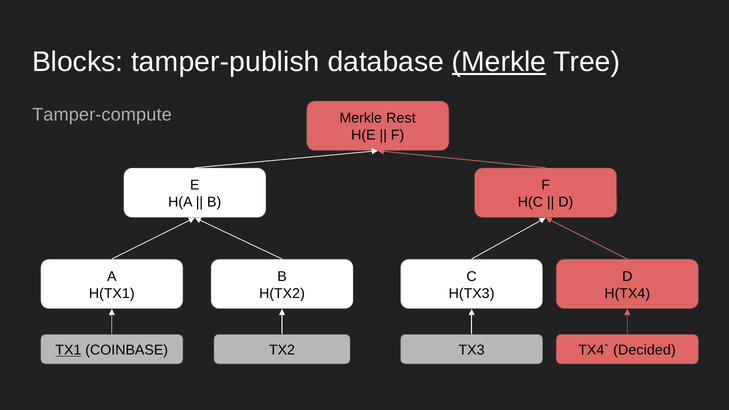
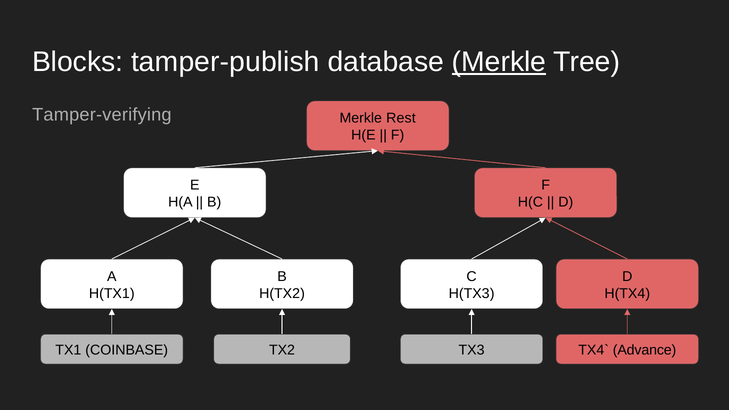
Tamper-compute: Tamper-compute -> Tamper-verifying
TX1 underline: present -> none
Decided: Decided -> Advance
